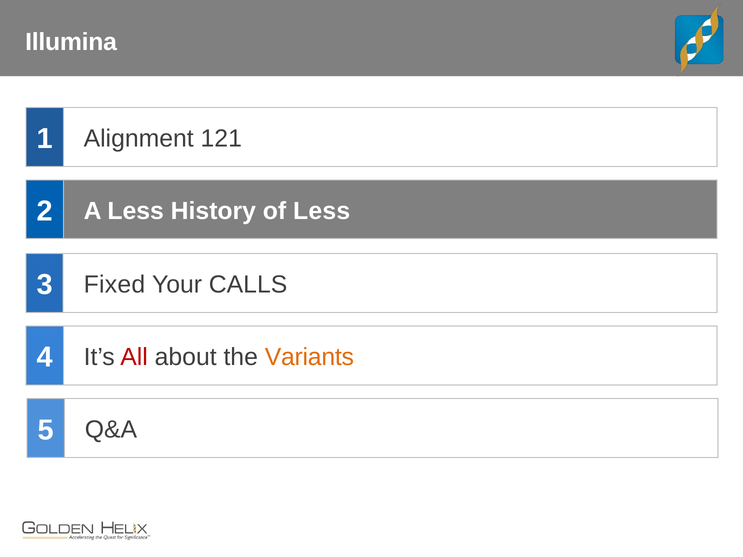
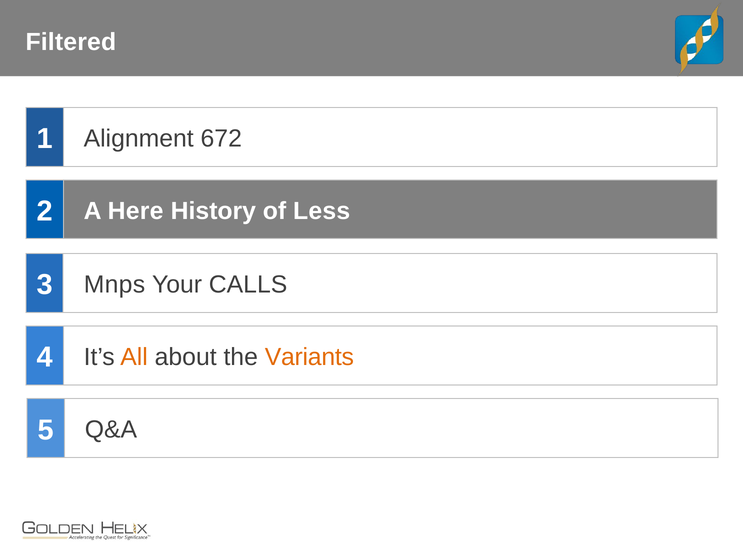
Illumina: Illumina -> Filtered
121: 121 -> 672
A Less: Less -> Here
Fixed: Fixed -> Mnps
All colour: red -> orange
